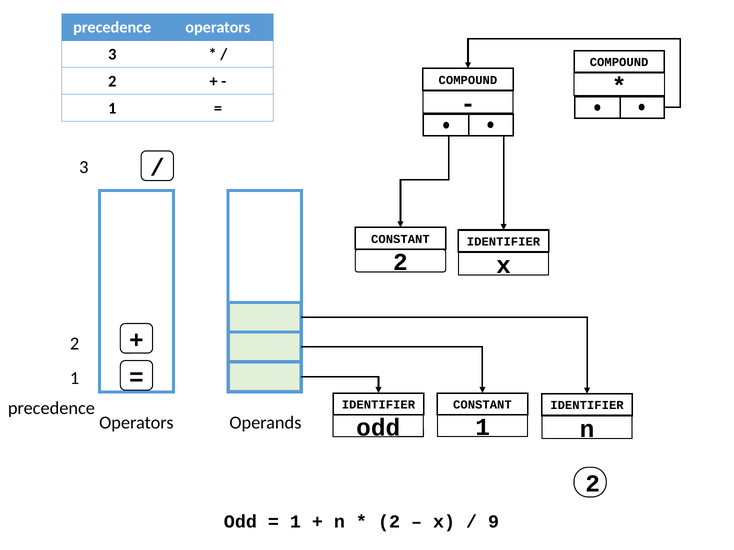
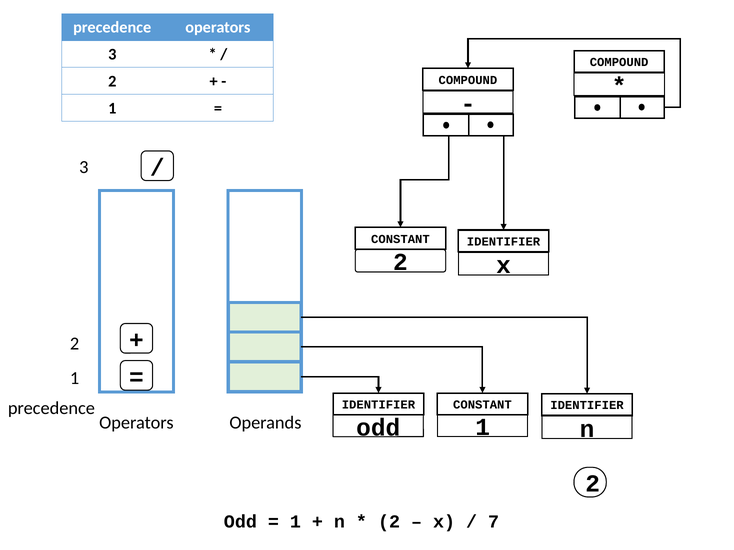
9: 9 -> 7
